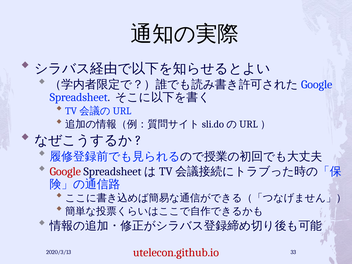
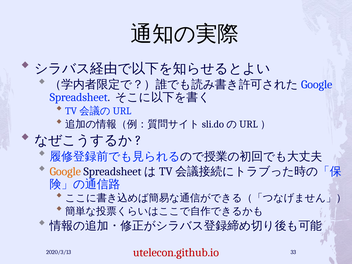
Google colour: red -> orange
